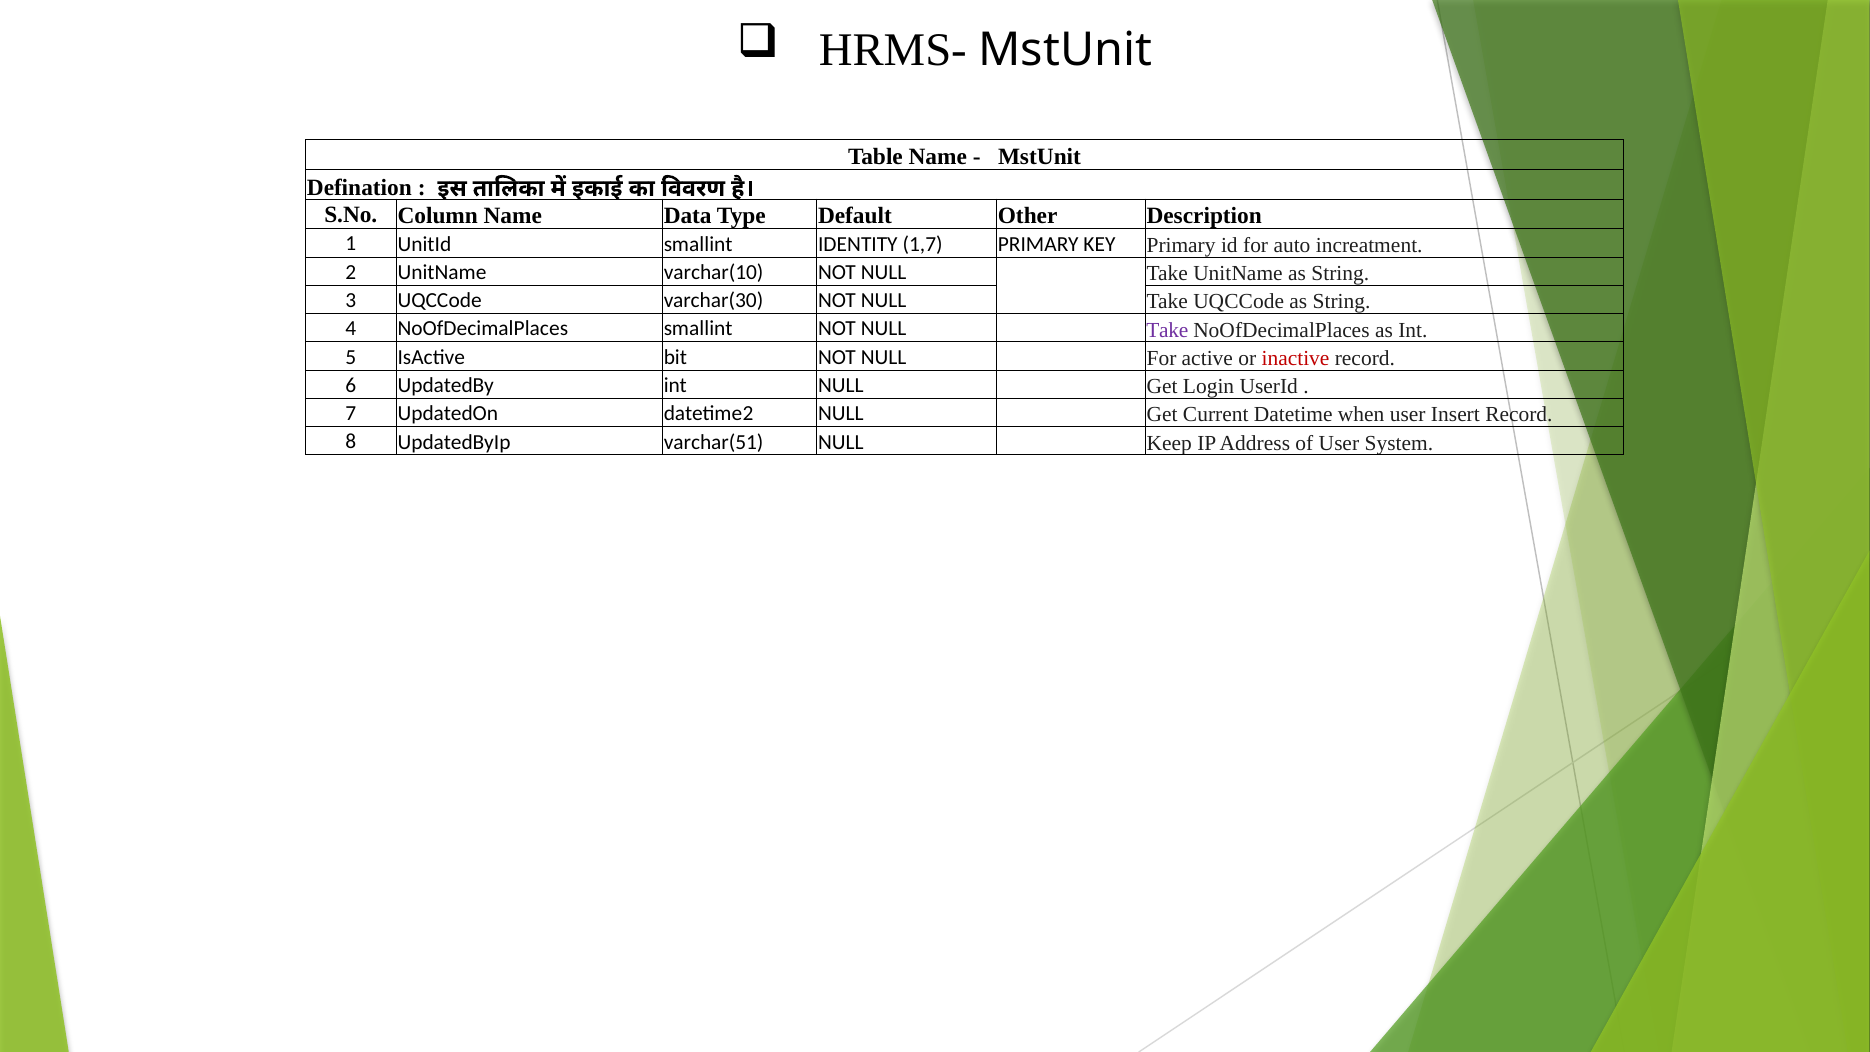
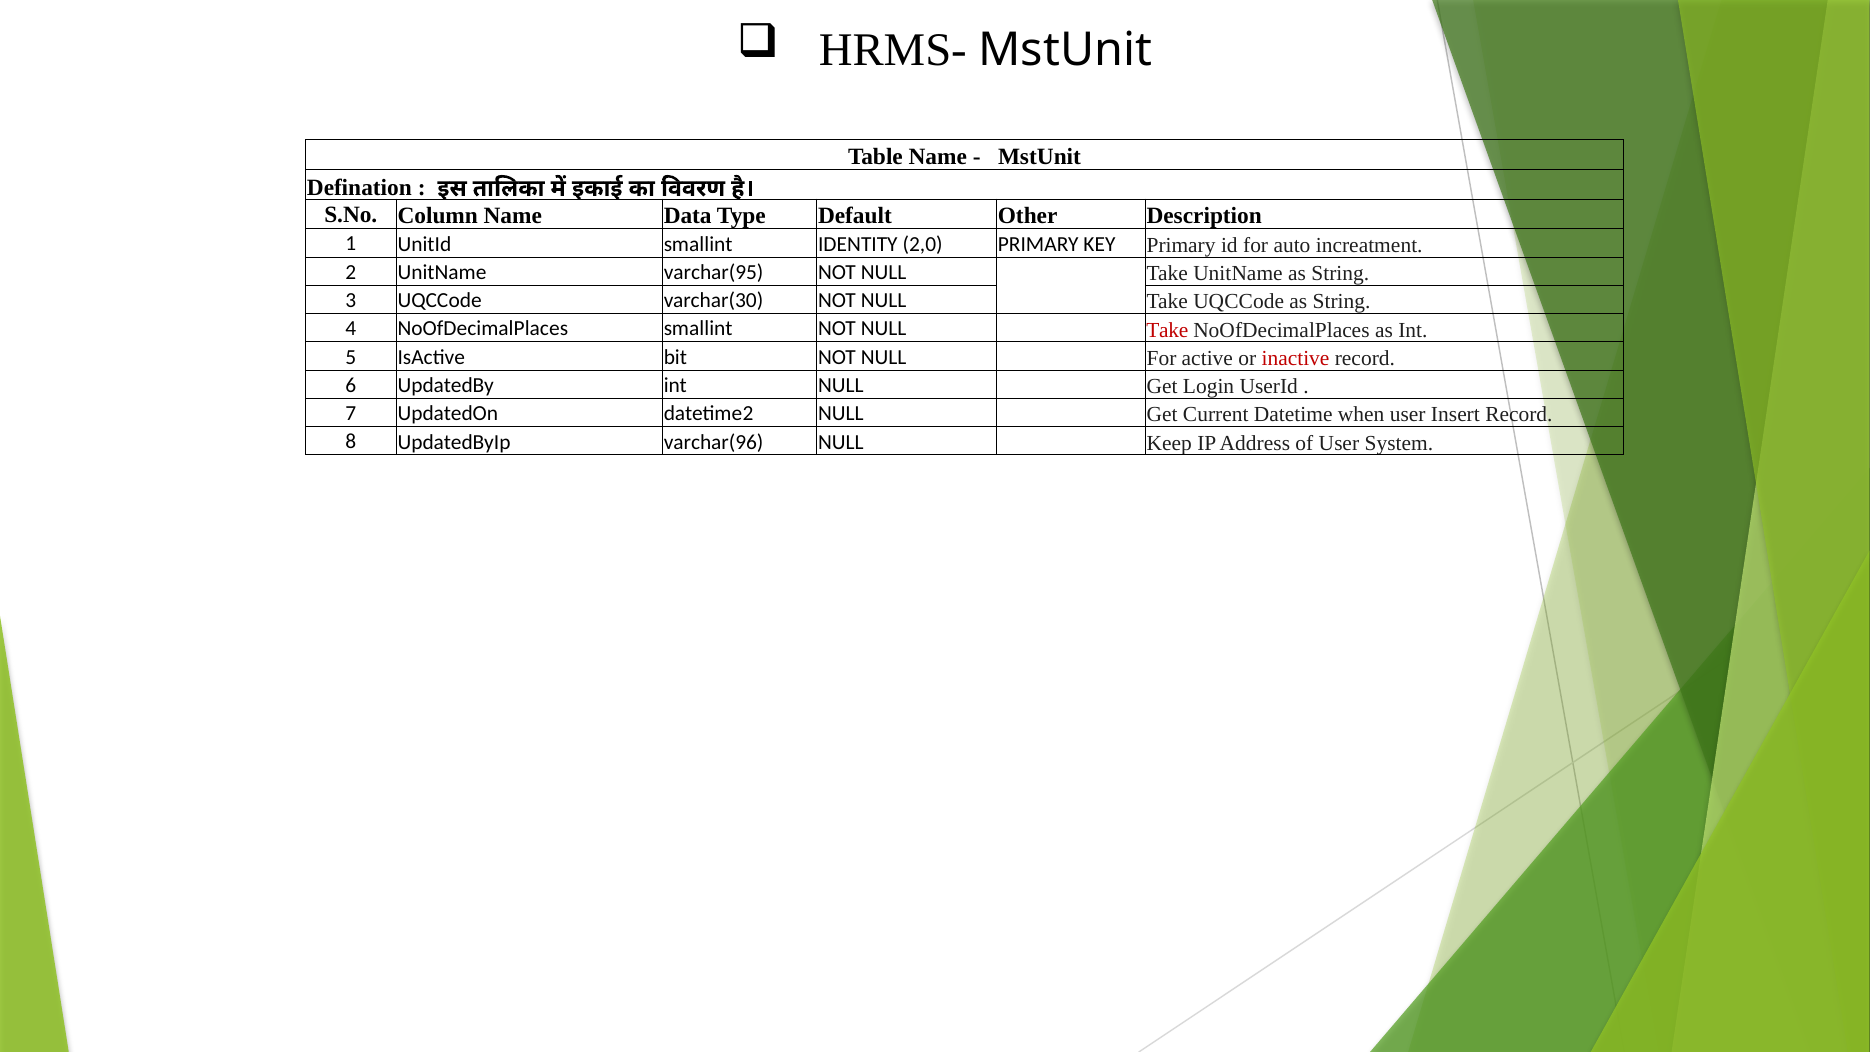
1,7: 1,7 -> 2,0
varchar(10: varchar(10 -> varchar(95
Take at (1167, 330) colour: purple -> red
varchar(51: varchar(51 -> varchar(96
